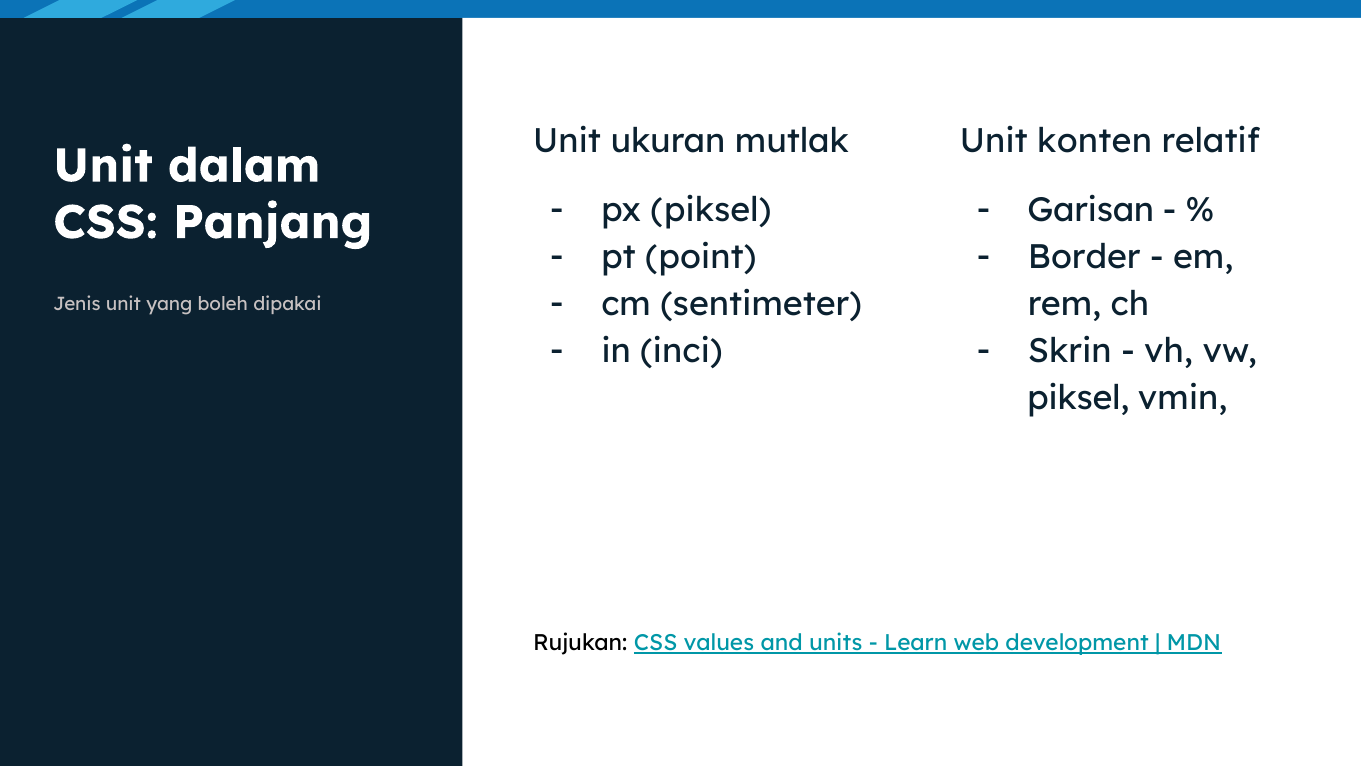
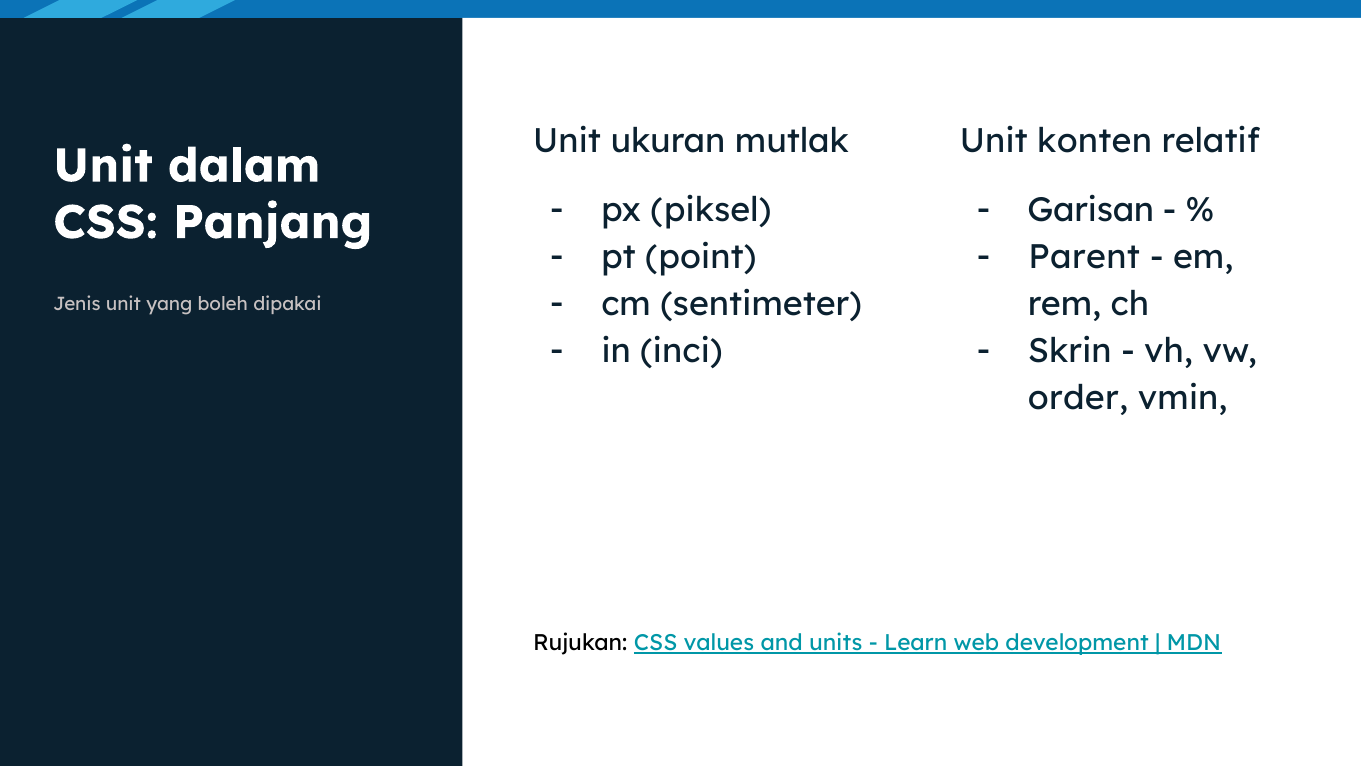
Border: Border -> Parent
piksel at (1078, 398): piksel -> order
